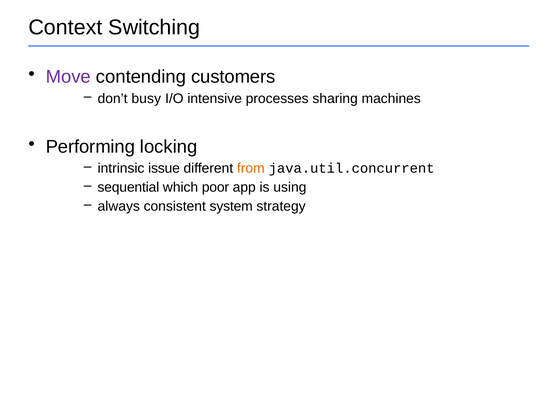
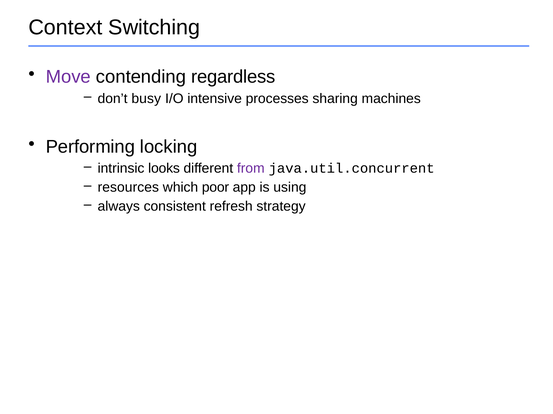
customers: customers -> regardless
issue: issue -> looks
from colour: orange -> purple
sequential: sequential -> resources
system: system -> refresh
